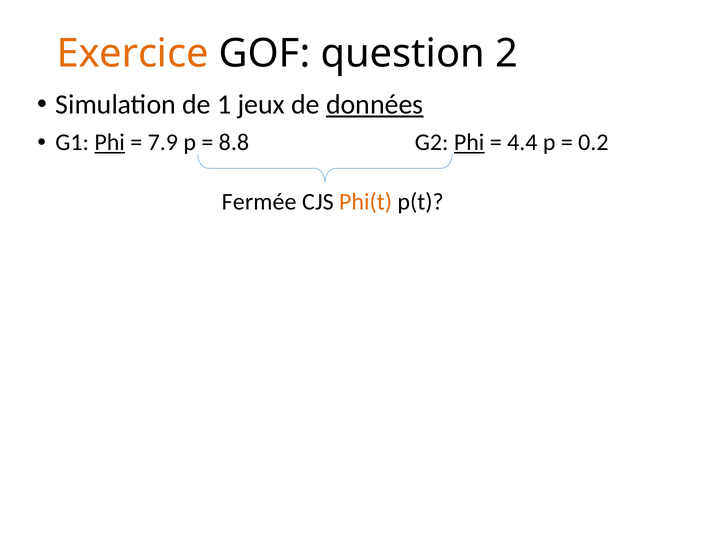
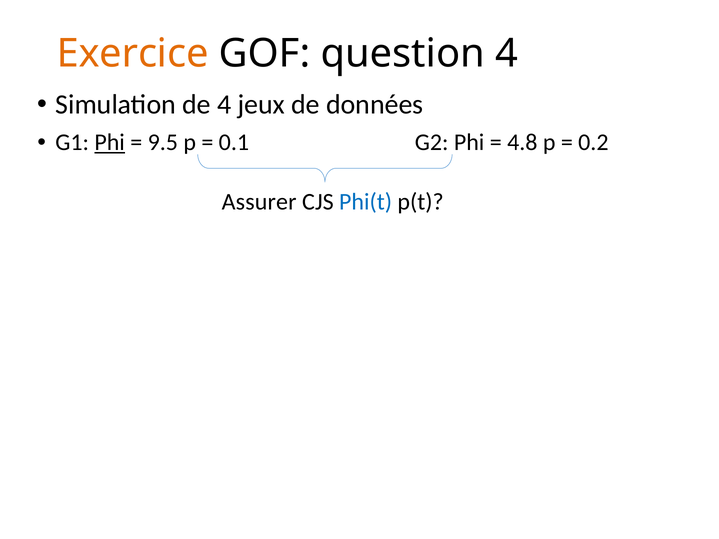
question 2: 2 -> 4
de 1: 1 -> 4
données underline: present -> none
7.9: 7.9 -> 9.5
8.8: 8.8 -> 0.1
Phi at (469, 143) underline: present -> none
4.4: 4.4 -> 4.8
Fermée: Fermée -> Assurer
Phi(t colour: orange -> blue
